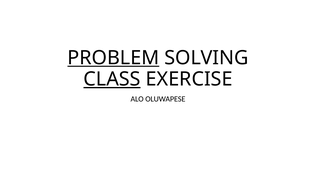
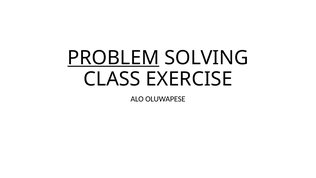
CLASS underline: present -> none
